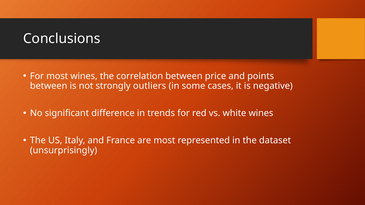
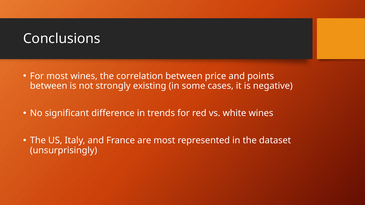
outliers: outliers -> existing
